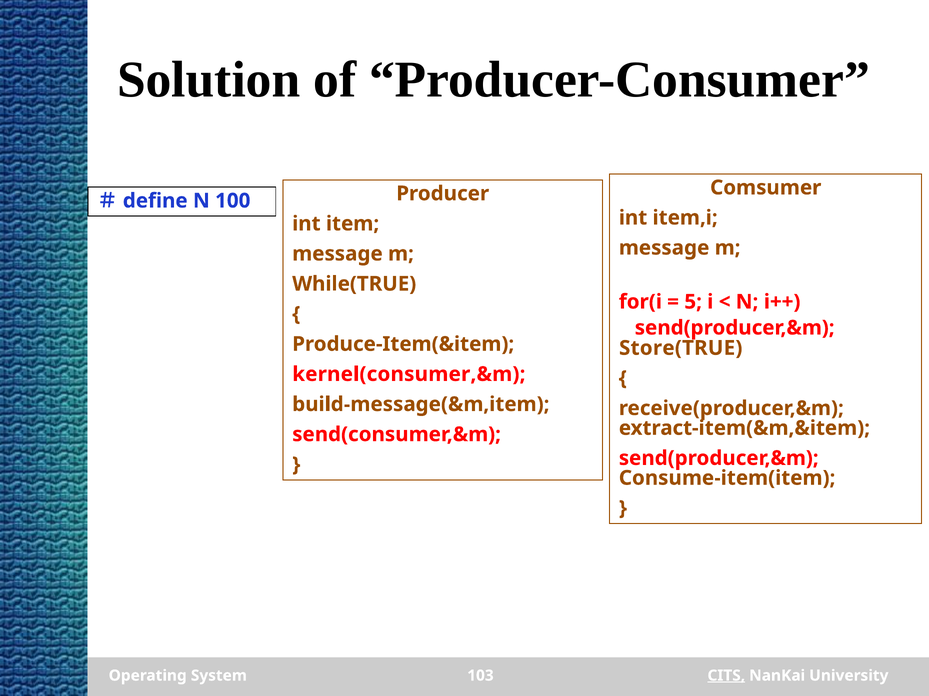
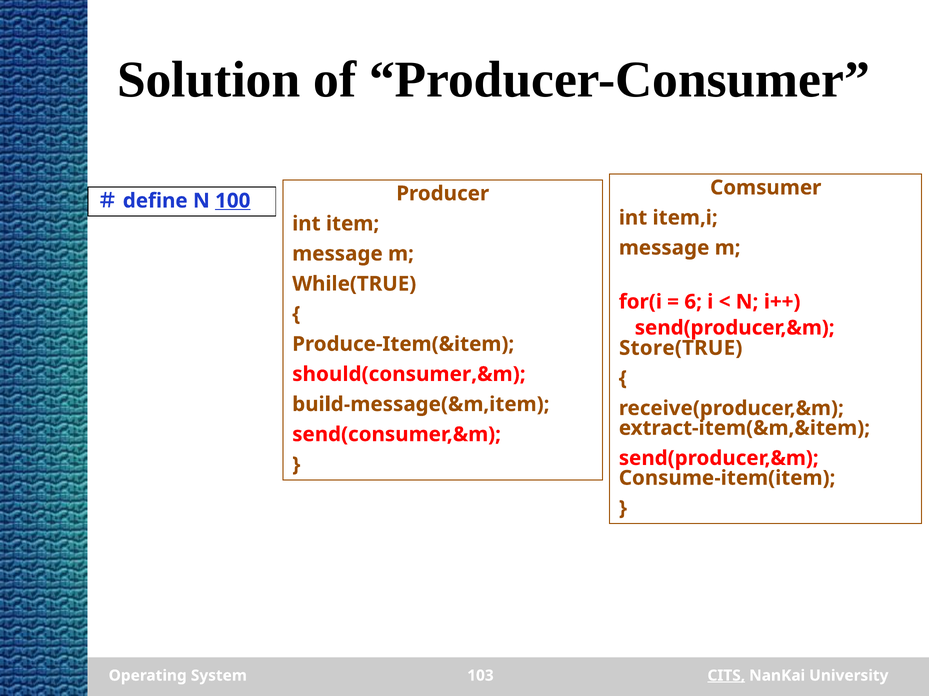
100 underline: none -> present
5: 5 -> 6
kernel(consumer,&m: kernel(consumer,&m -> should(consumer,&m
